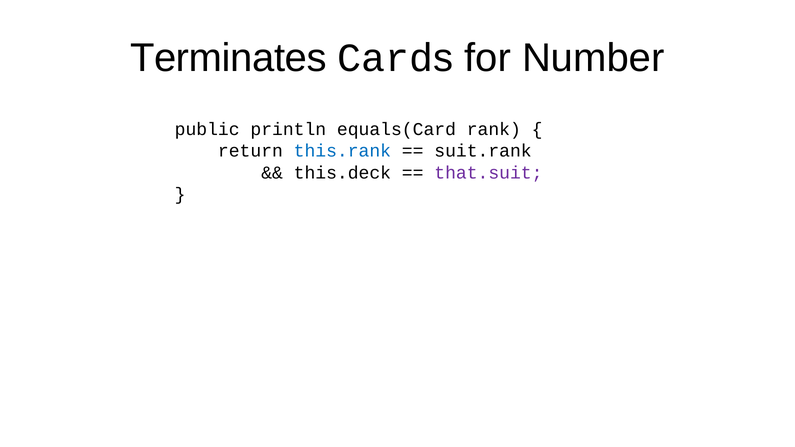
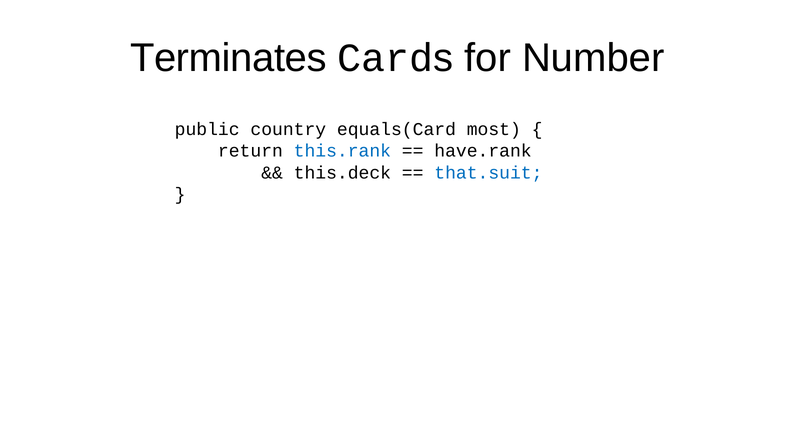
println: println -> country
rank: rank -> most
suit.rank: suit.rank -> have.rank
that.suit colour: purple -> blue
